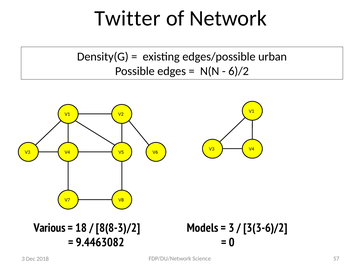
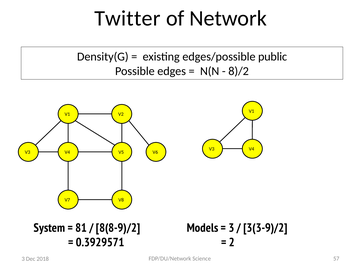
urban: urban -> public
6)/2: 6)/2 -> 8)/2
Various: Various -> System
18: 18 -> 81
8(8-3)/2: 8(8-3)/2 -> 8(8-9)/2
3(3-6)/2: 3(3-6)/2 -> 3(3-9)/2
9.4463082: 9.4463082 -> 0.3929571
0: 0 -> 2
